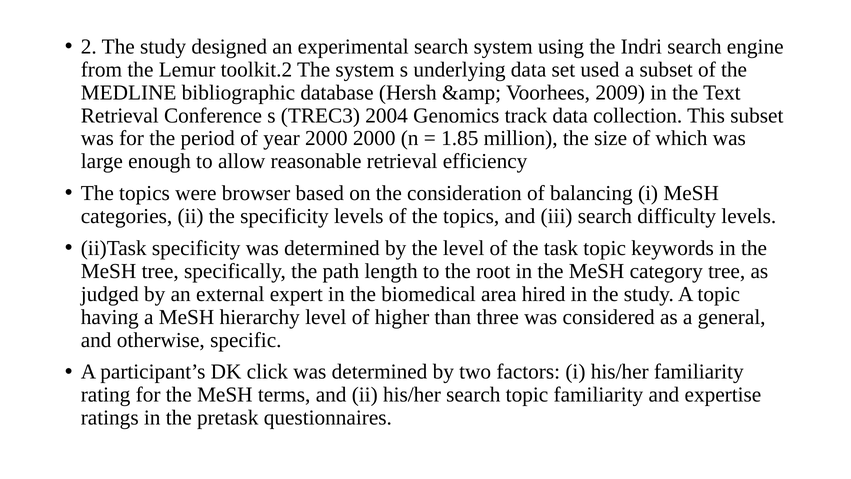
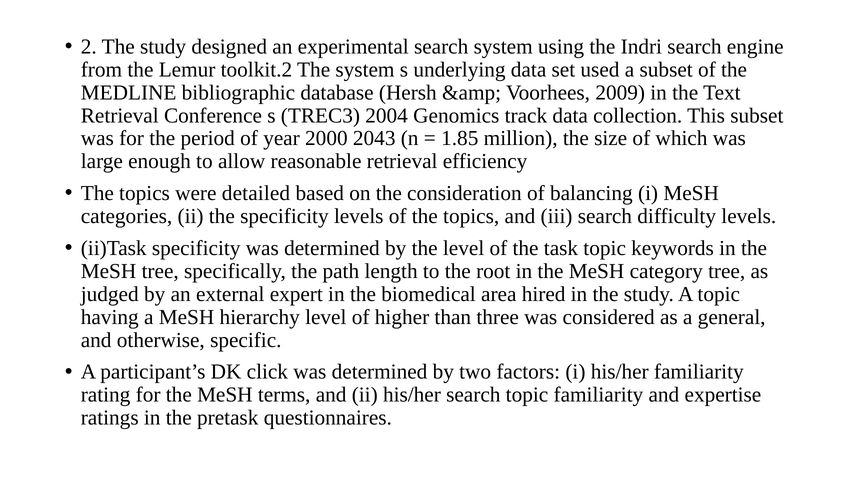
2000 2000: 2000 -> 2043
browser: browser -> detailed
